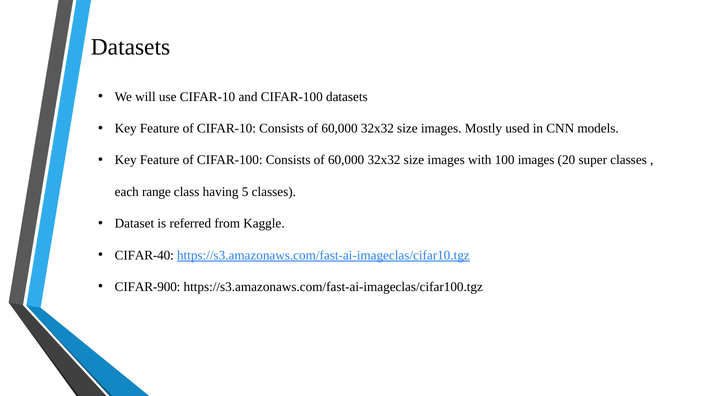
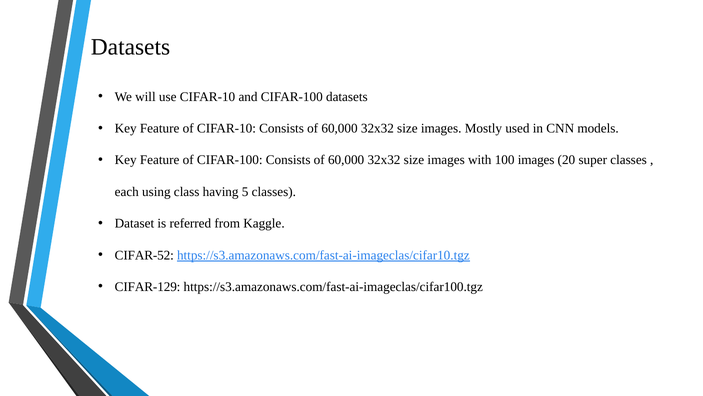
range: range -> using
CIFAR-40: CIFAR-40 -> CIFAR-52
CIFAR-900: CIFAR-900 -> CIFAR-129
